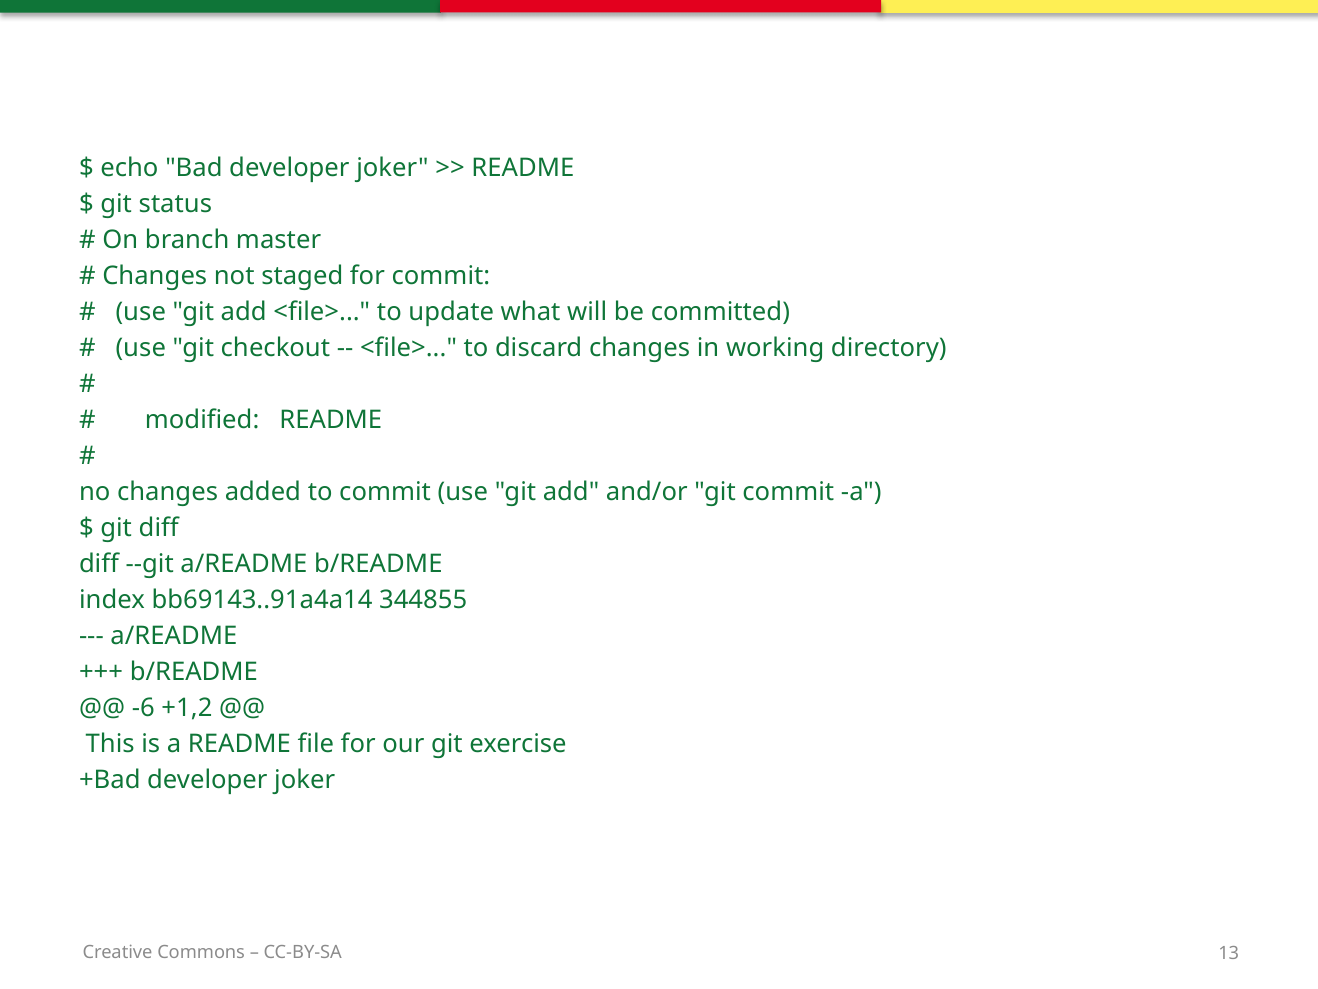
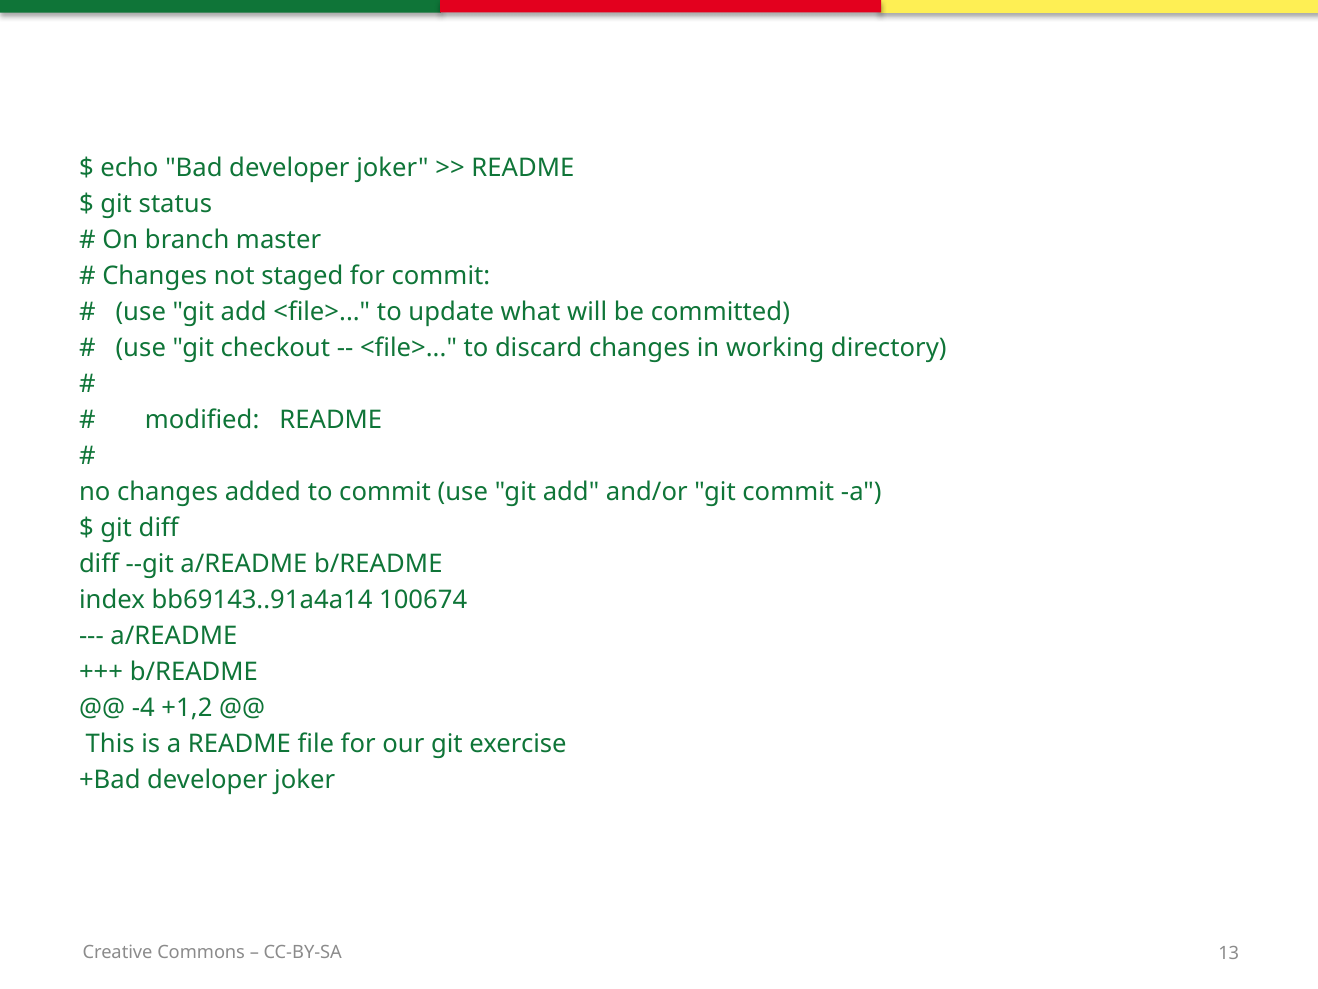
344855: 344855 -> 100674
-6: -6 -> -4
